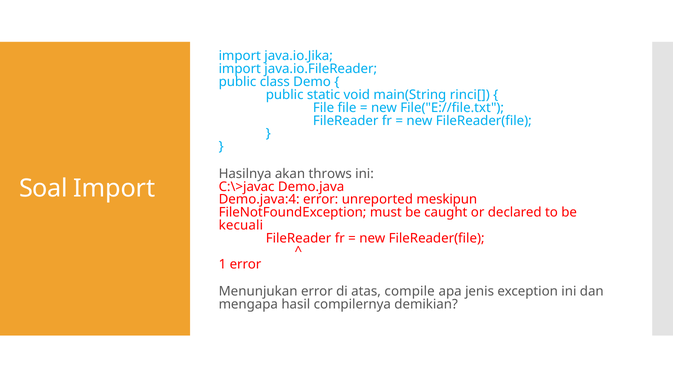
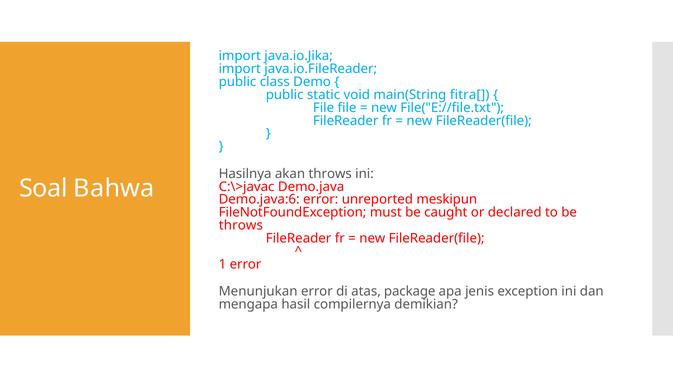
rinci[: rinci[ -> fitra[
Soal Import: Import -> Bahwa
Demo.java:4: Demo.java:4 -> Demo.java:6
kecuali at (241, 226): kecuali -> throws
compile: compile -> package
